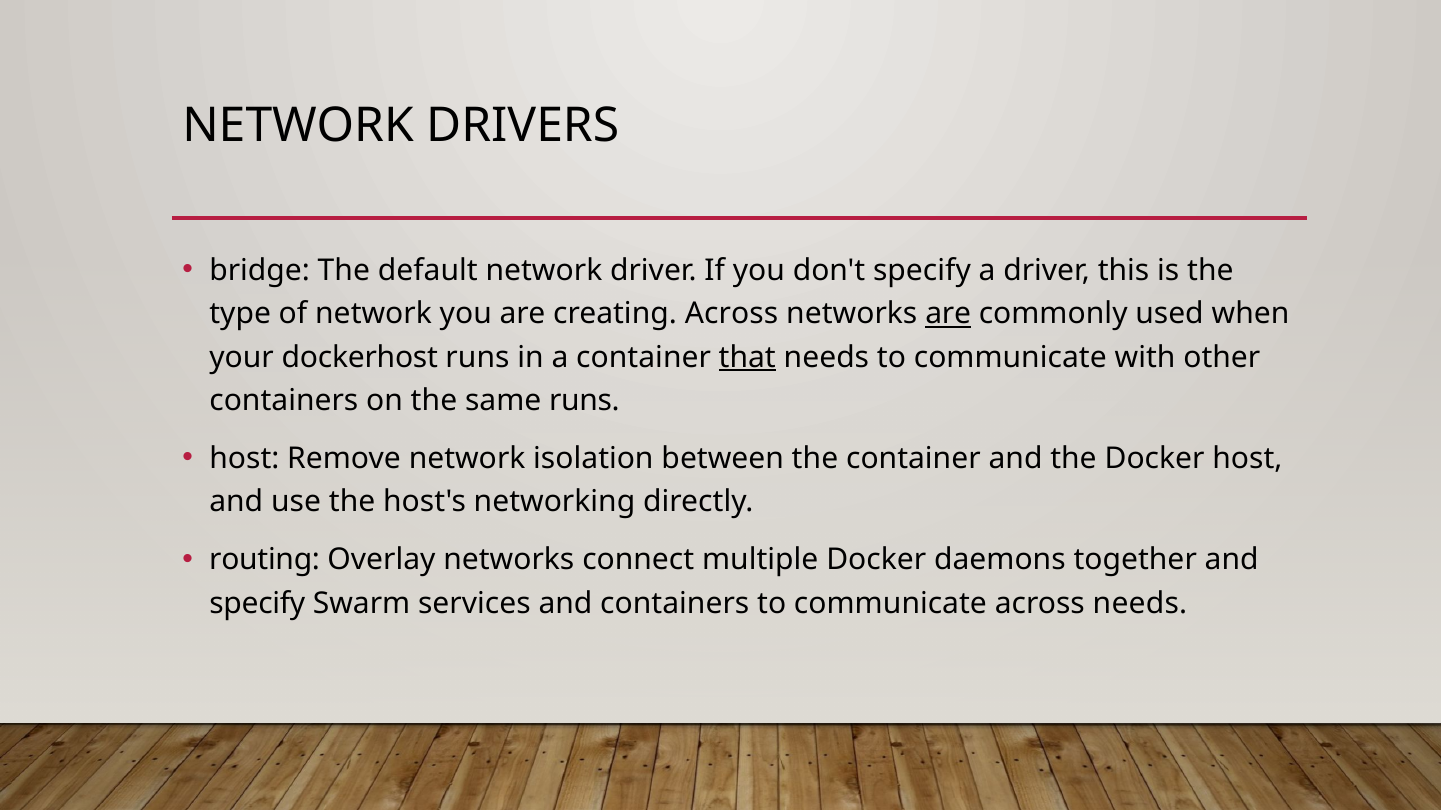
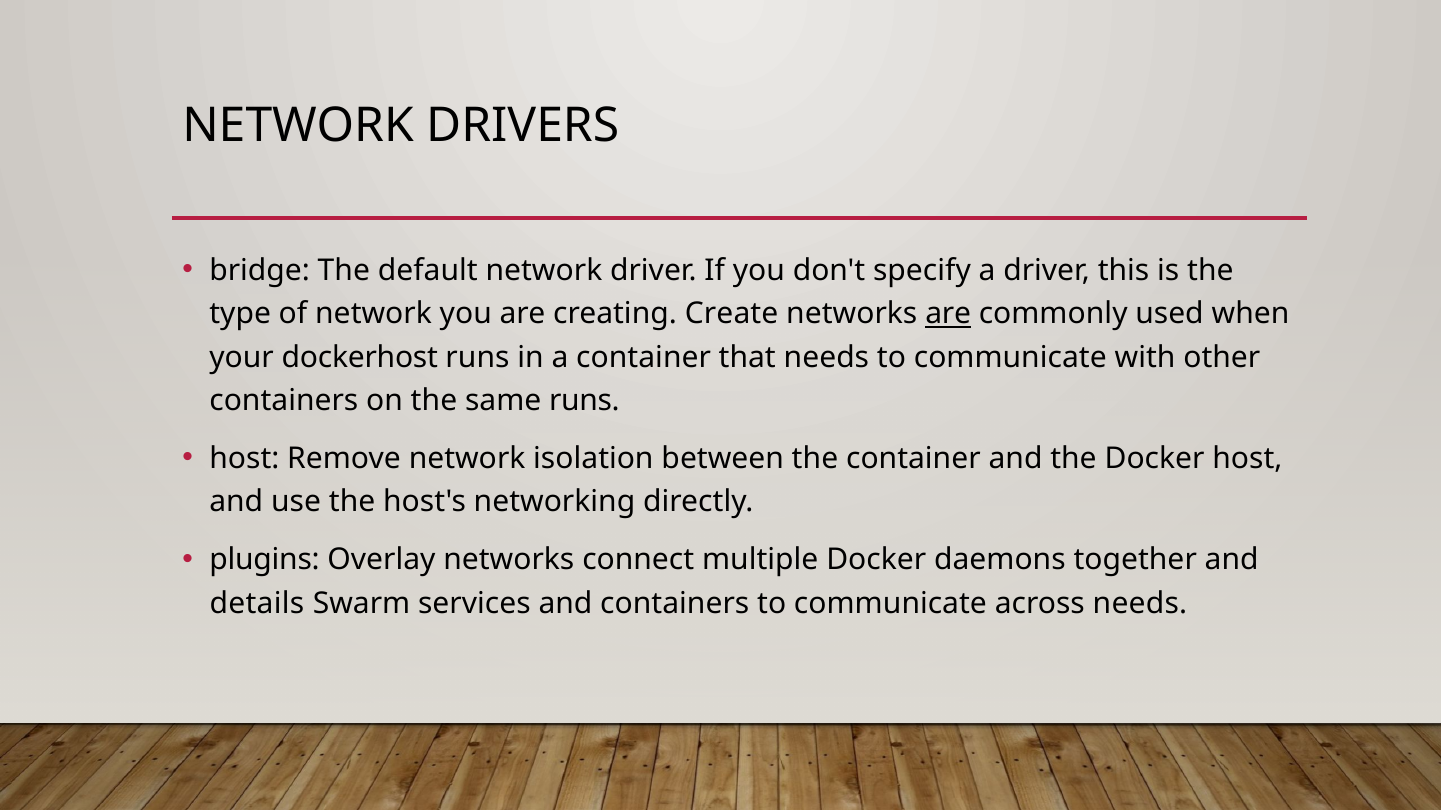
creating Across: Across -> Create
that underline: present -> none
routing: routing -> plugins
specify at (257, 604): specify -> details
